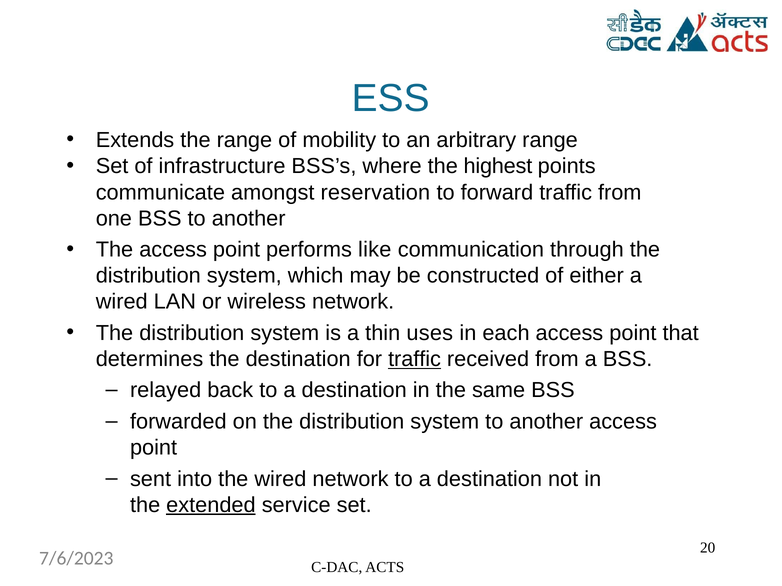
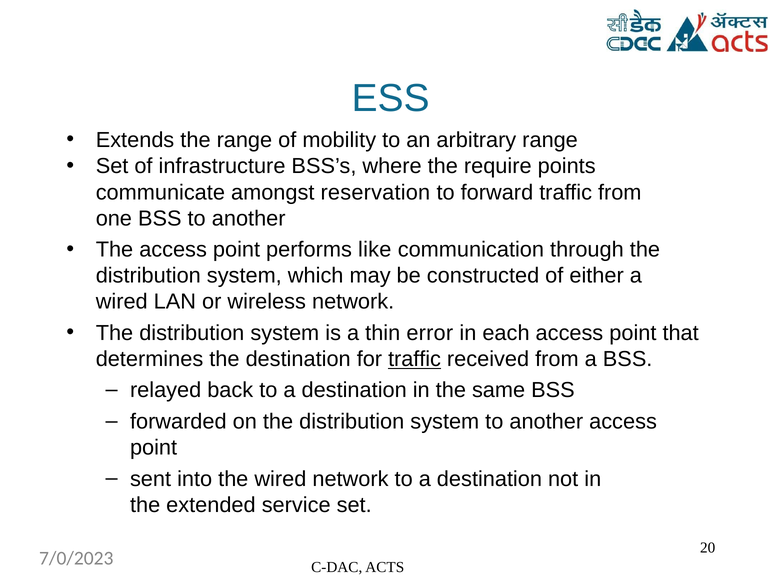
highest: highest -> require
uses: uses -> error
extended underline: present -> none
7/6/2023: 7/6/2023 -> 7/0/2023
